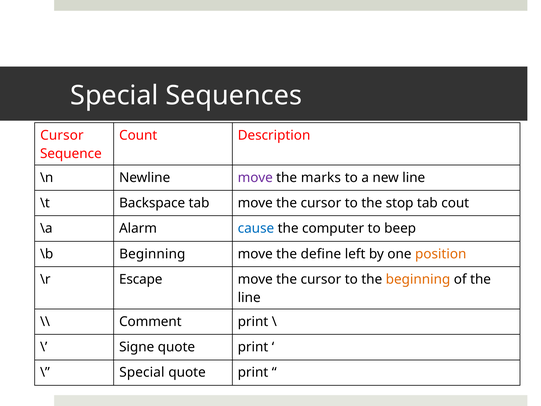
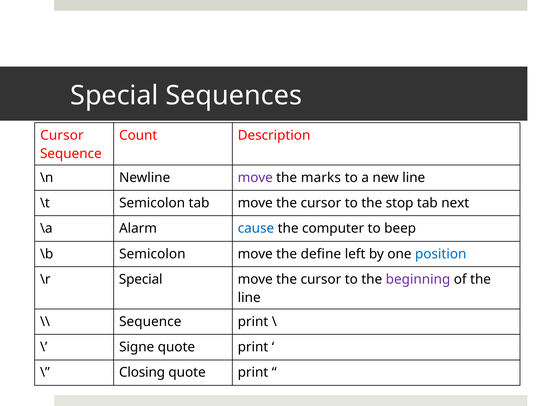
\t Backspace: Backspace -> Semicolon
cout: cout -> next
\b Beginning: Beginning -> Semicolon
position colour: orange -> blue
\r Escape: Escape -> Special
beginning at (418, 279) colour: orange -> purple
Comment at (150, 321): Comment -> Sequence
Special at (142, 372): Special -> Closing
